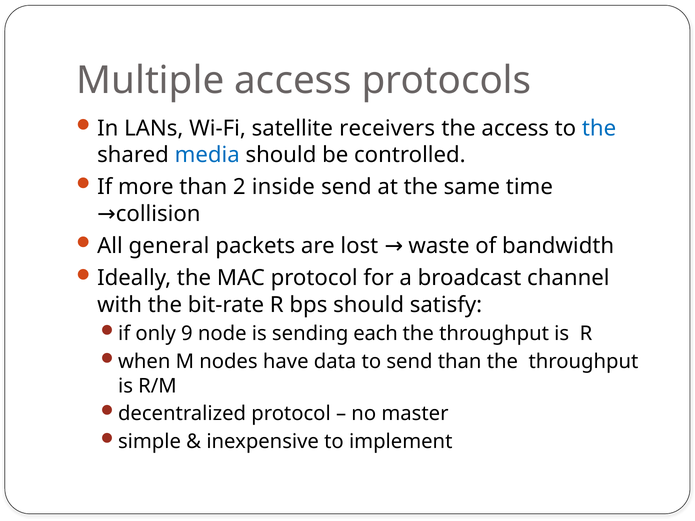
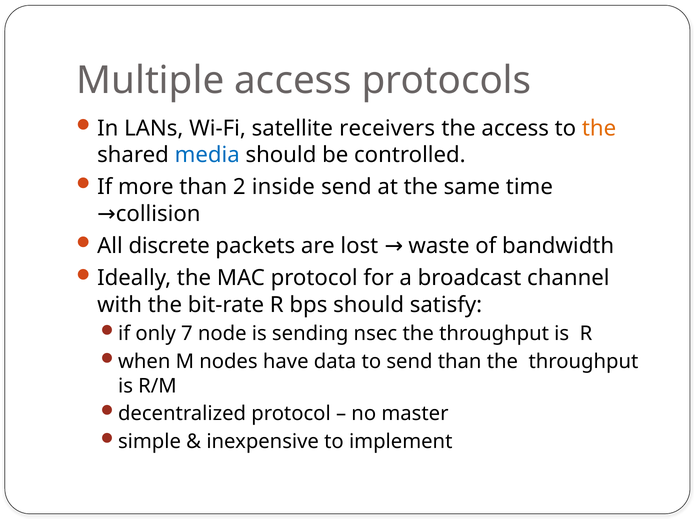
the at (599, 128) colour: blue -> orange
general: general -> discrete
9: 9 -> 7
each: each -> nsec
